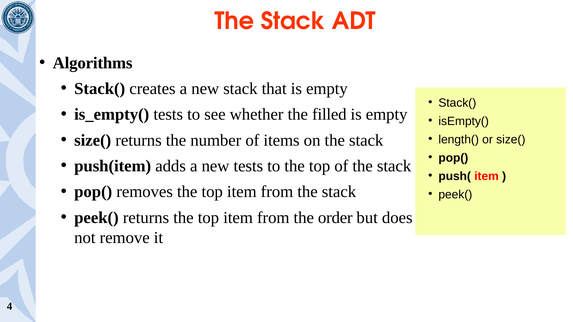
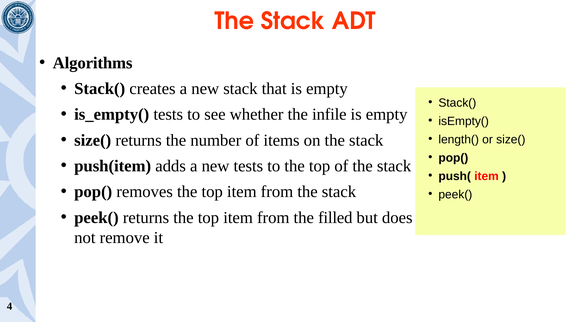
filled: filled -> infile
order: order -> filled
